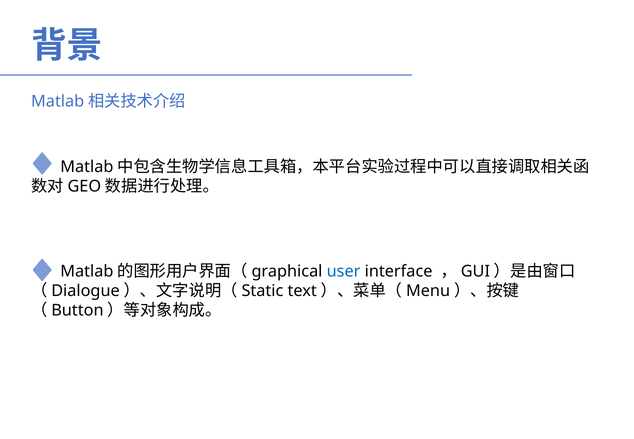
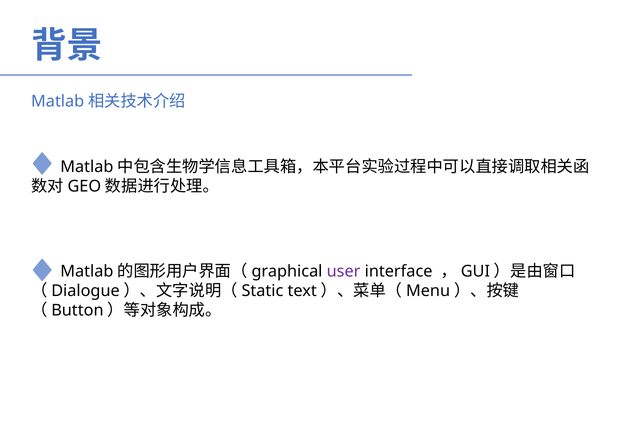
user colour: blue -> purple
